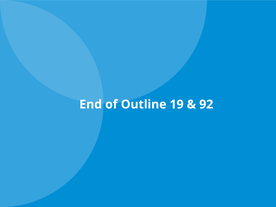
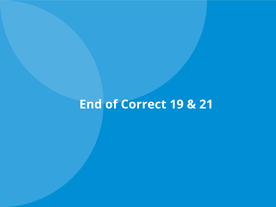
Outline: Outline -> Correct
92: 92 -> 21
